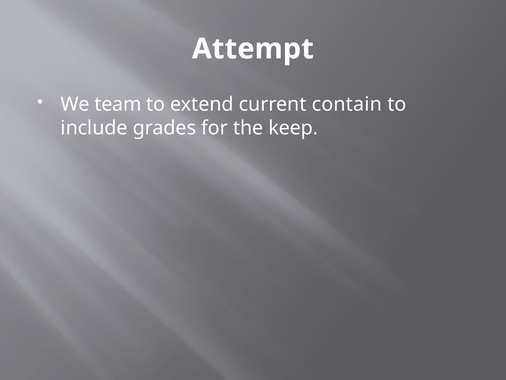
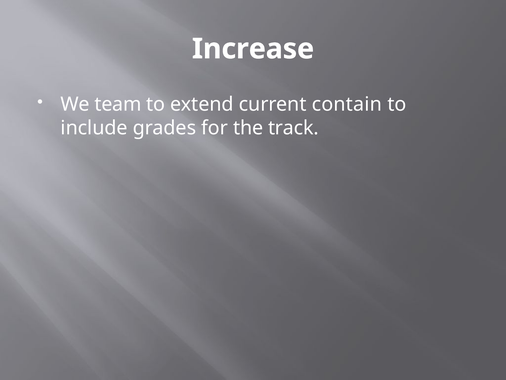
Attempt: Attempt -> Increase
keep: keep -> track
